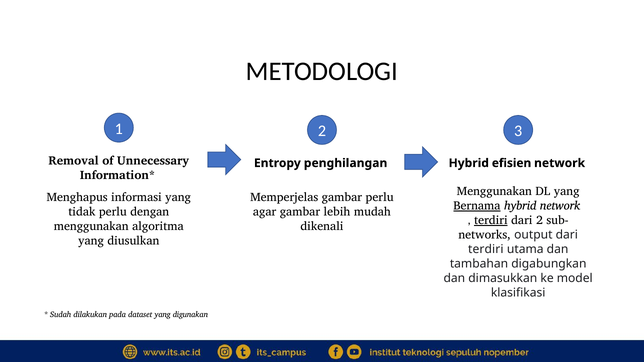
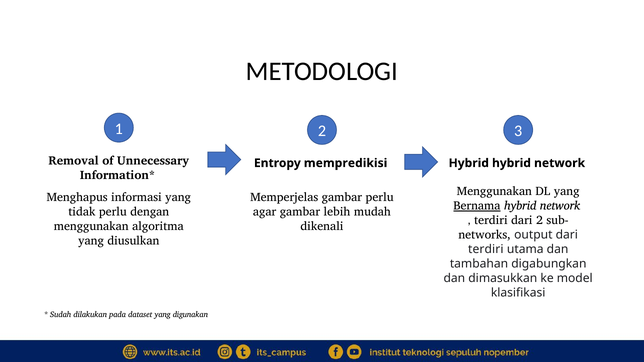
penghilangan: penghilangan -> mempredikisi
Hybrid efisien: efisien -> hybrid
terdiri at (491, 221) underline: present -> none
